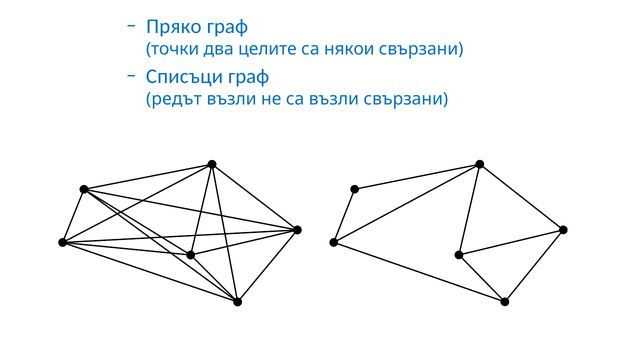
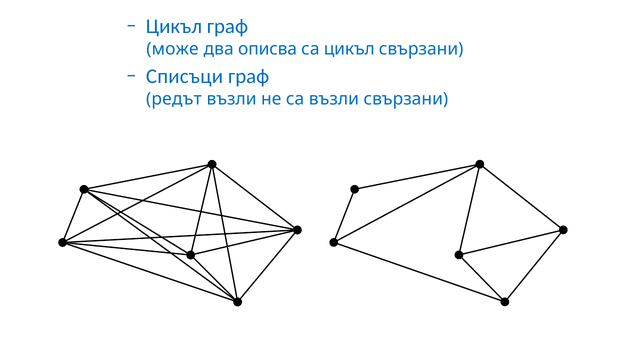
Пряко at (174, 26): Пряко -> Цикъл
точки: точки -> може
целите: целите -> описва
са някои: някои -> цикъл
